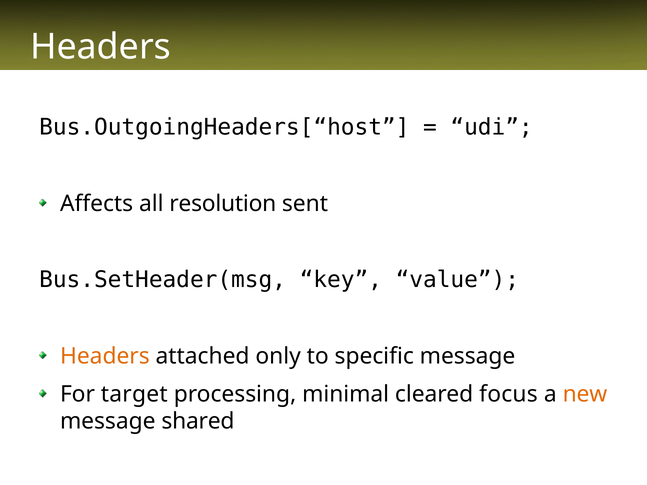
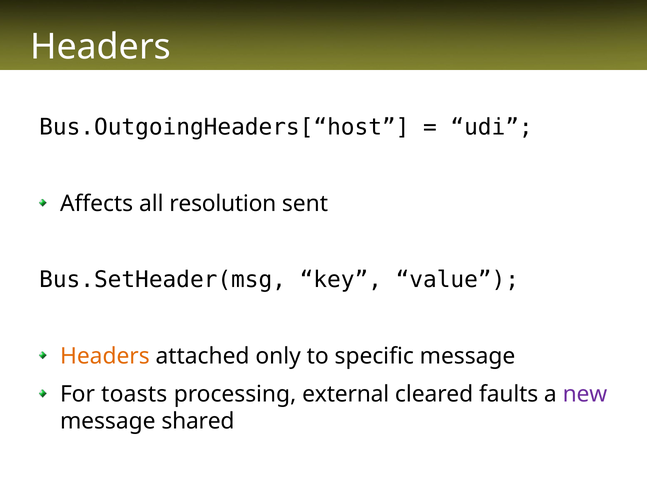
target: target -> toasts
minimal: minimal -> external
focus: focus -> faults
new colour: orange -> purple
